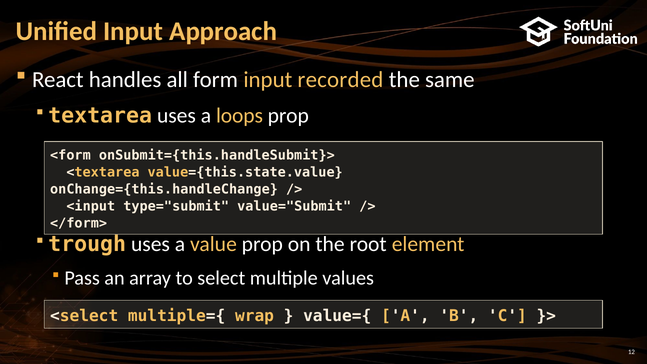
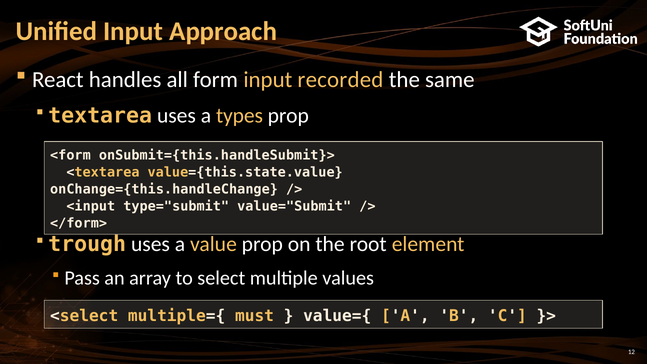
loops: loops -> types
wrap: wrap -> must
